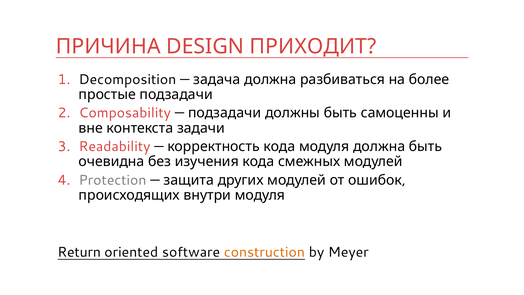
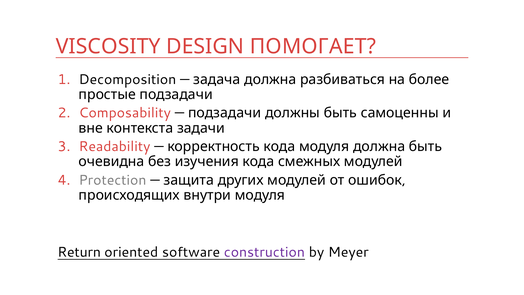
ПРИЧИНА: ПРИЧИНА -> VISCOSITY
ПРИХОДИТ: ПРИХОДИТ -> ПОМОГАЕТ
construction colour: orange -> purple
